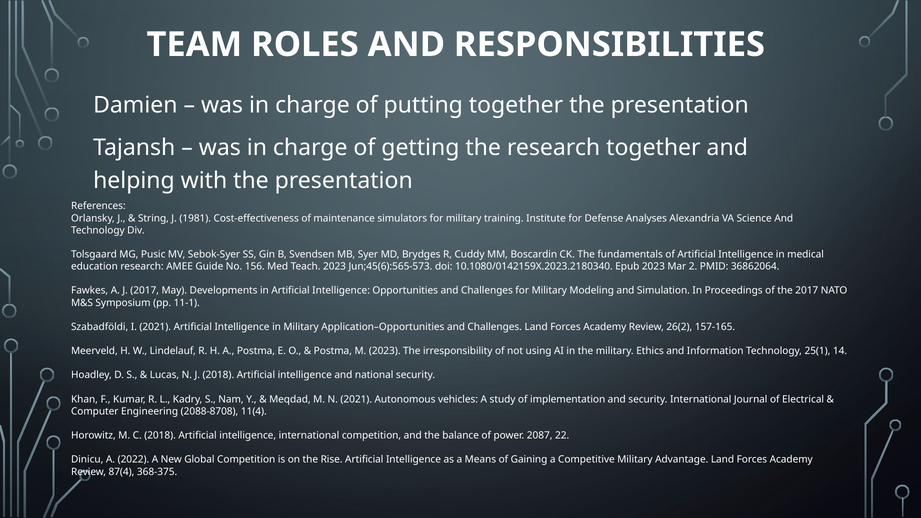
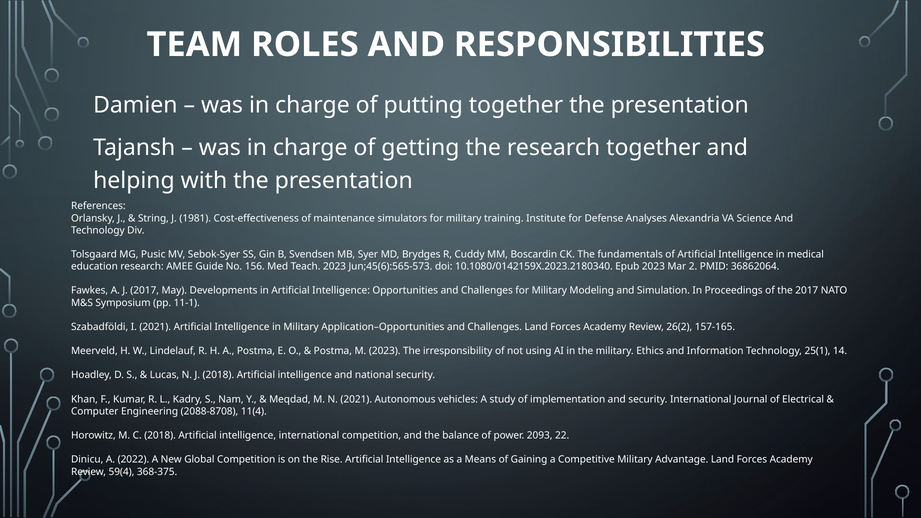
2087: 2087 -> 2093
87(4: 87(4 -> 59(4
